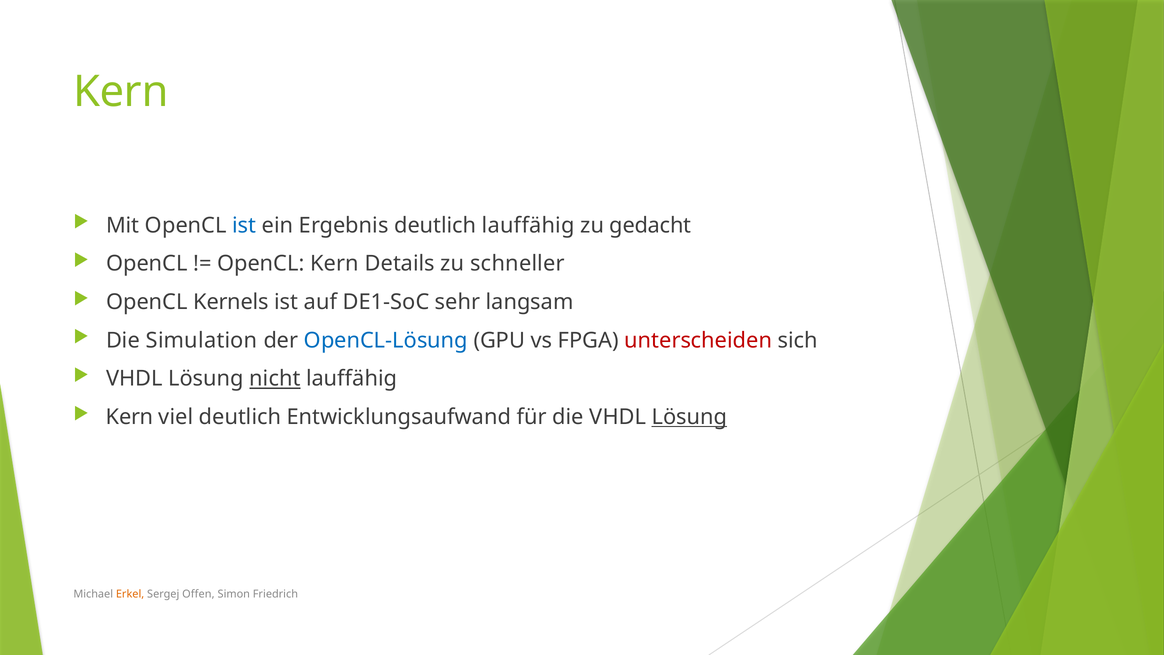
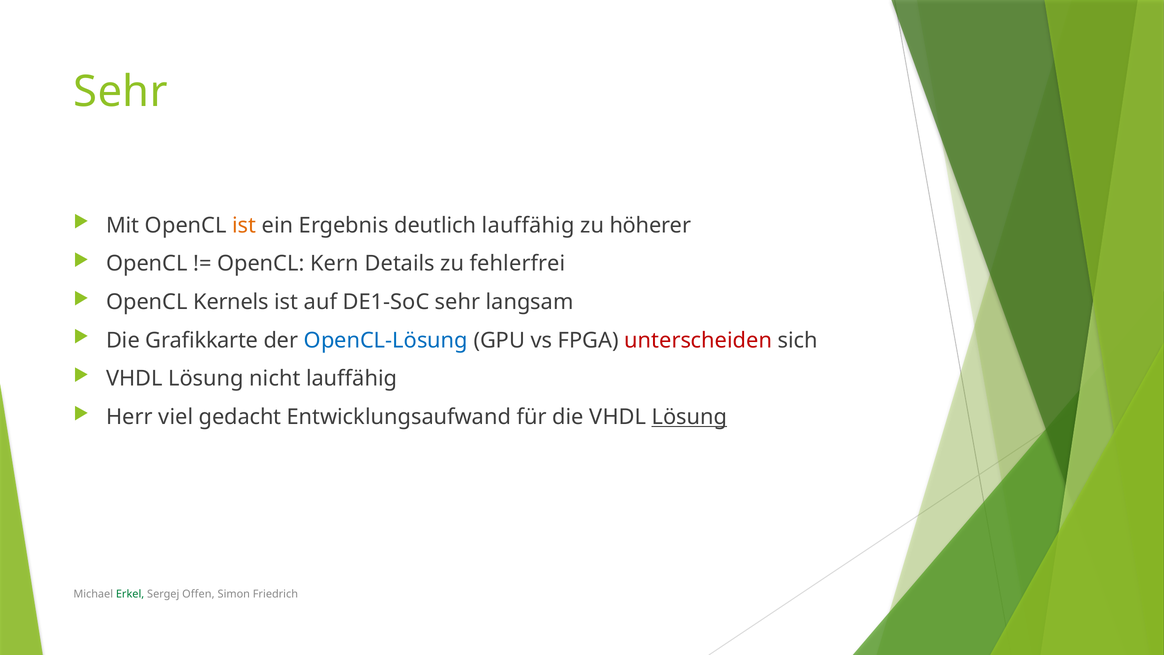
Kern at (121, 92): Kern -> Sehr
ist at (244, 225) colour: blue -> orange
gedacht: gedacht -> höherer
schneller: schneller -> fehlerfrei
Simulation: Simulation -> Grafikkarte
nicht underline: present -> none
Kern at (130, 417): Kern -> Herr
viel deutlich: deutlich -> gedacht
Erkel colour: orange -> green
